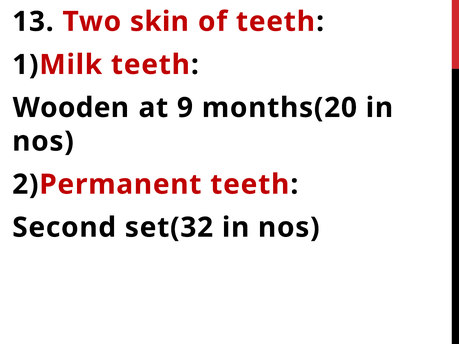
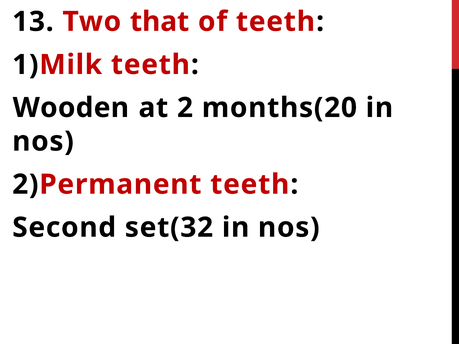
skin: skin -> that
9: 9 -> 2
